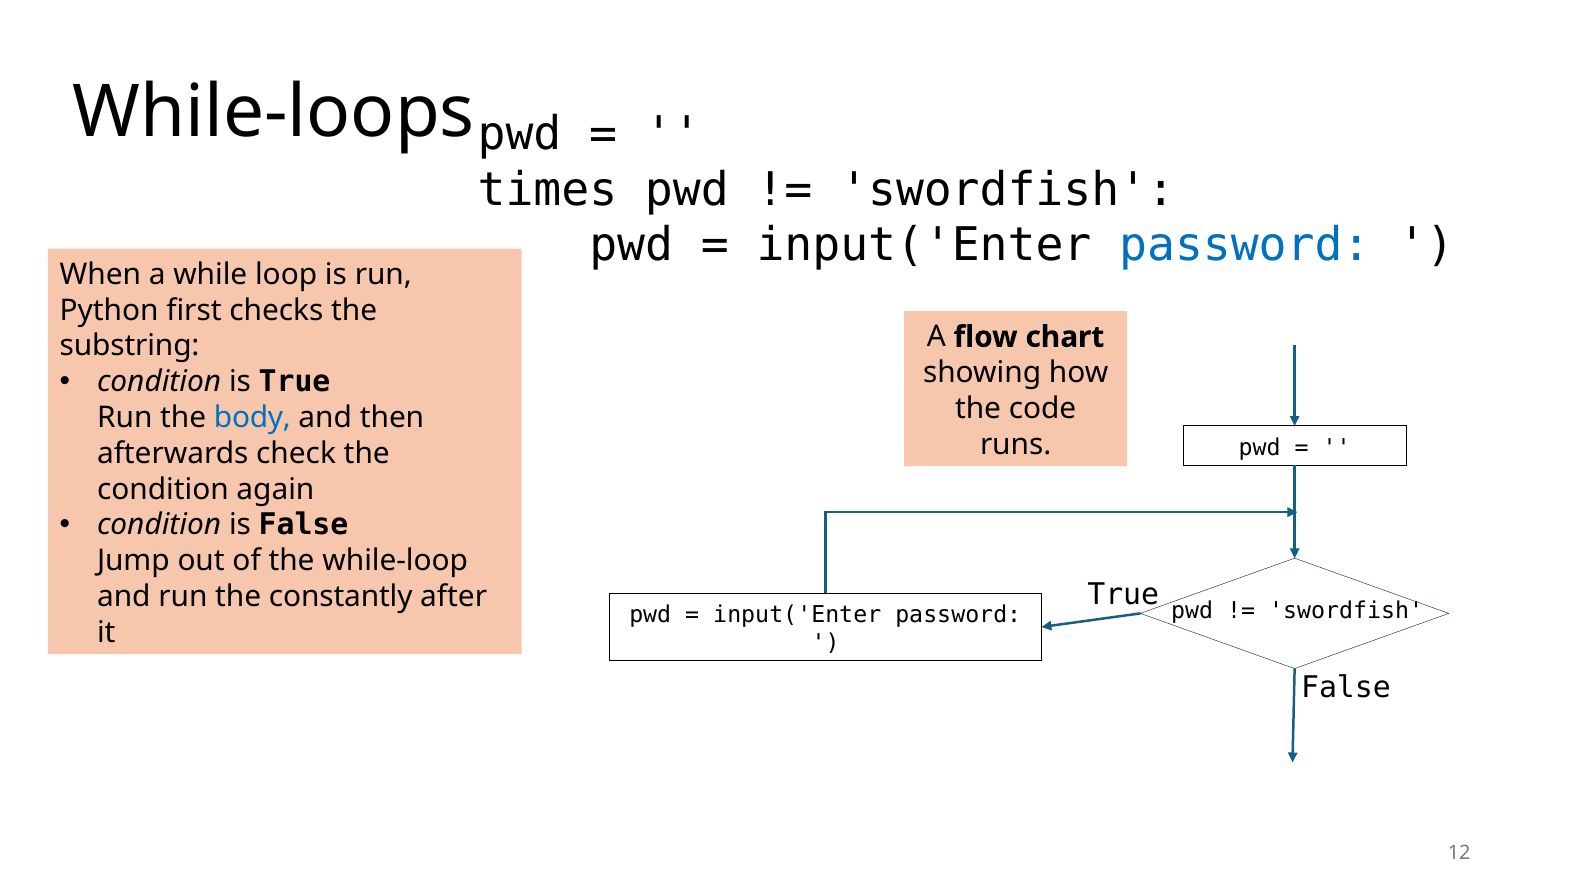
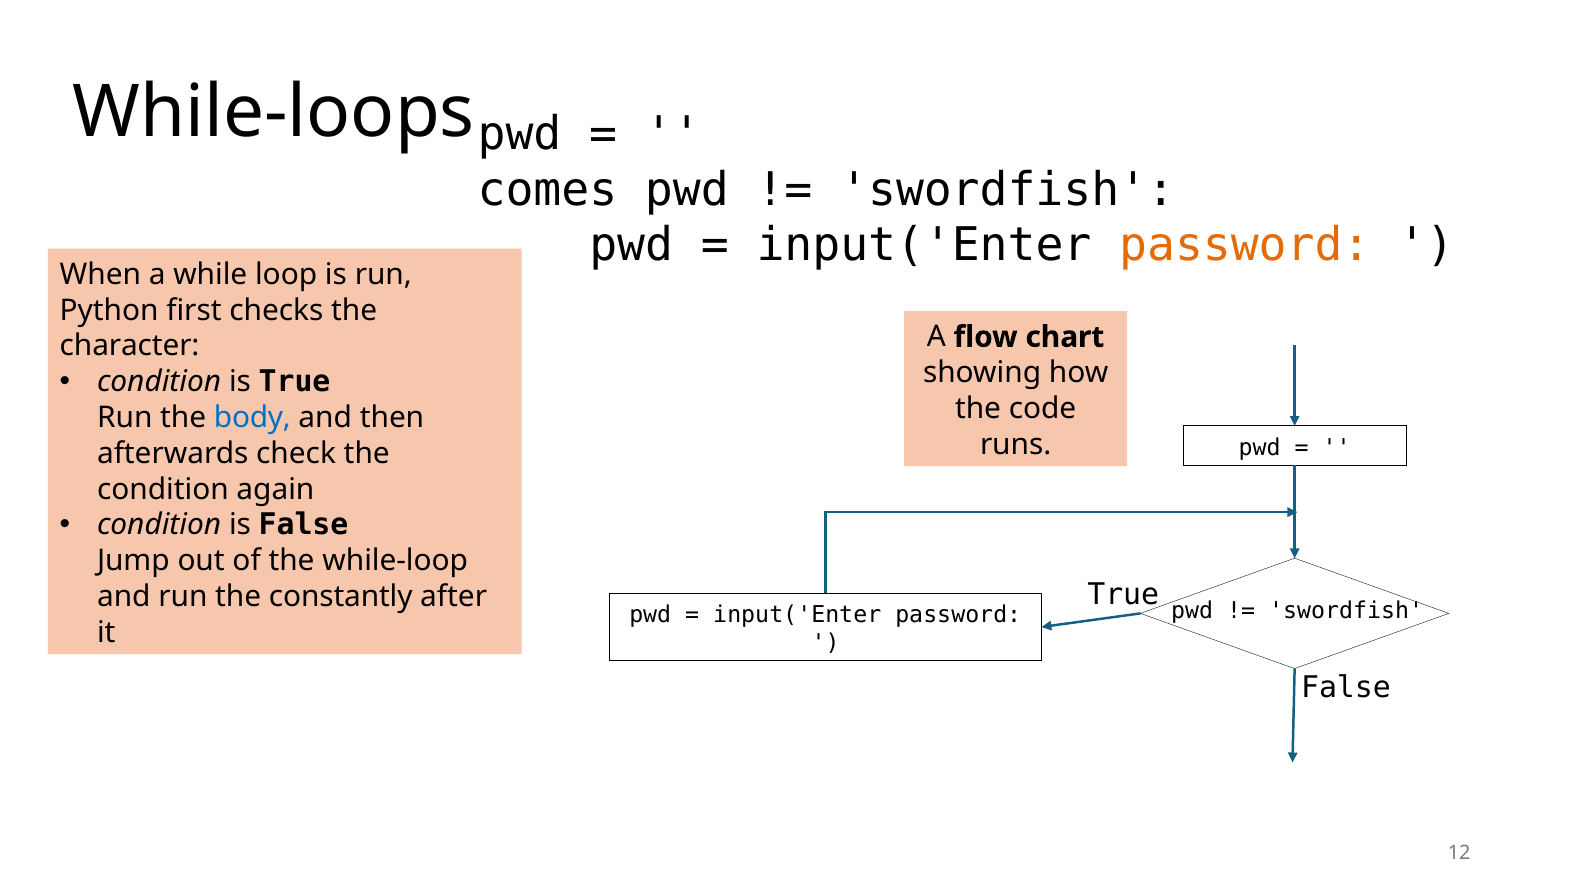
times: times -> comes
password at (1245, 246) colour: blue -> orange
substring: substring -> character
